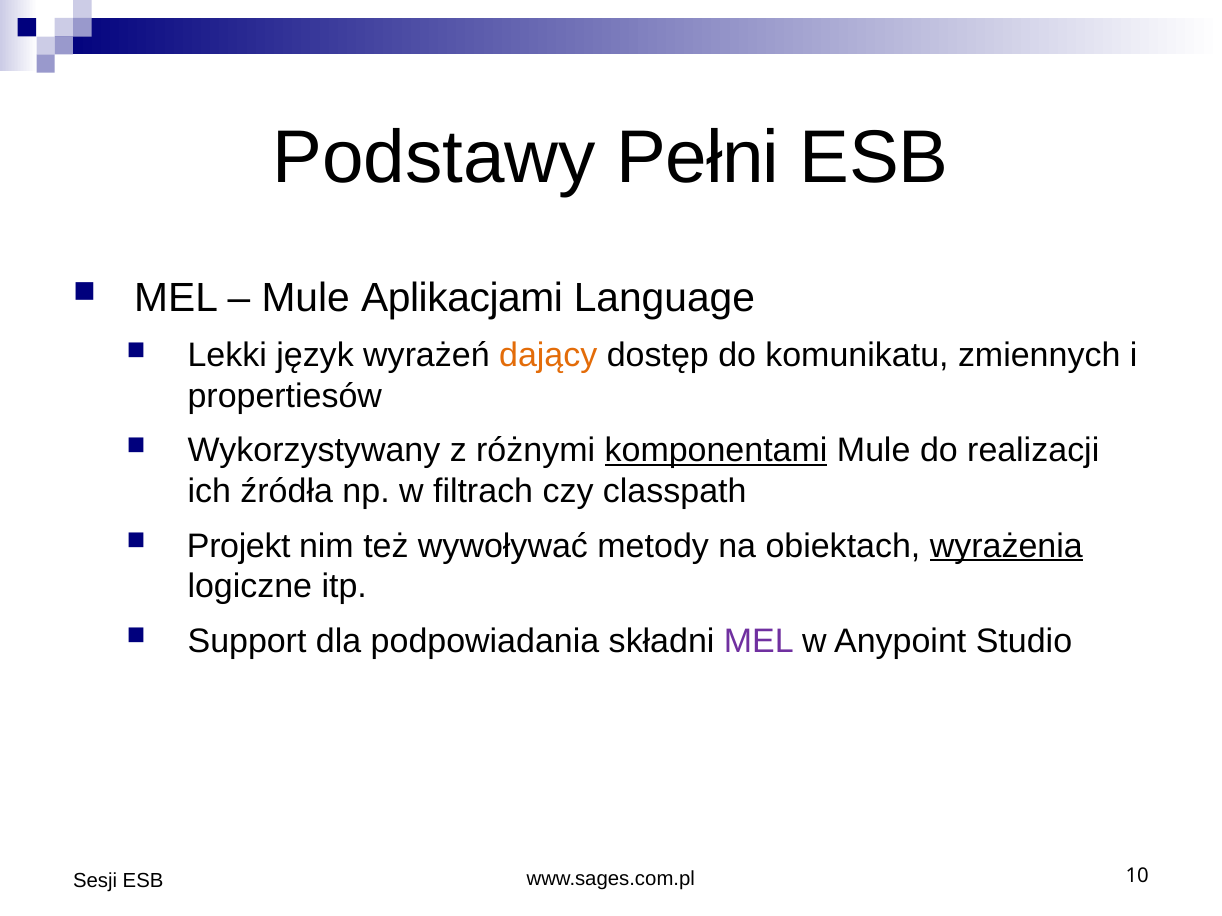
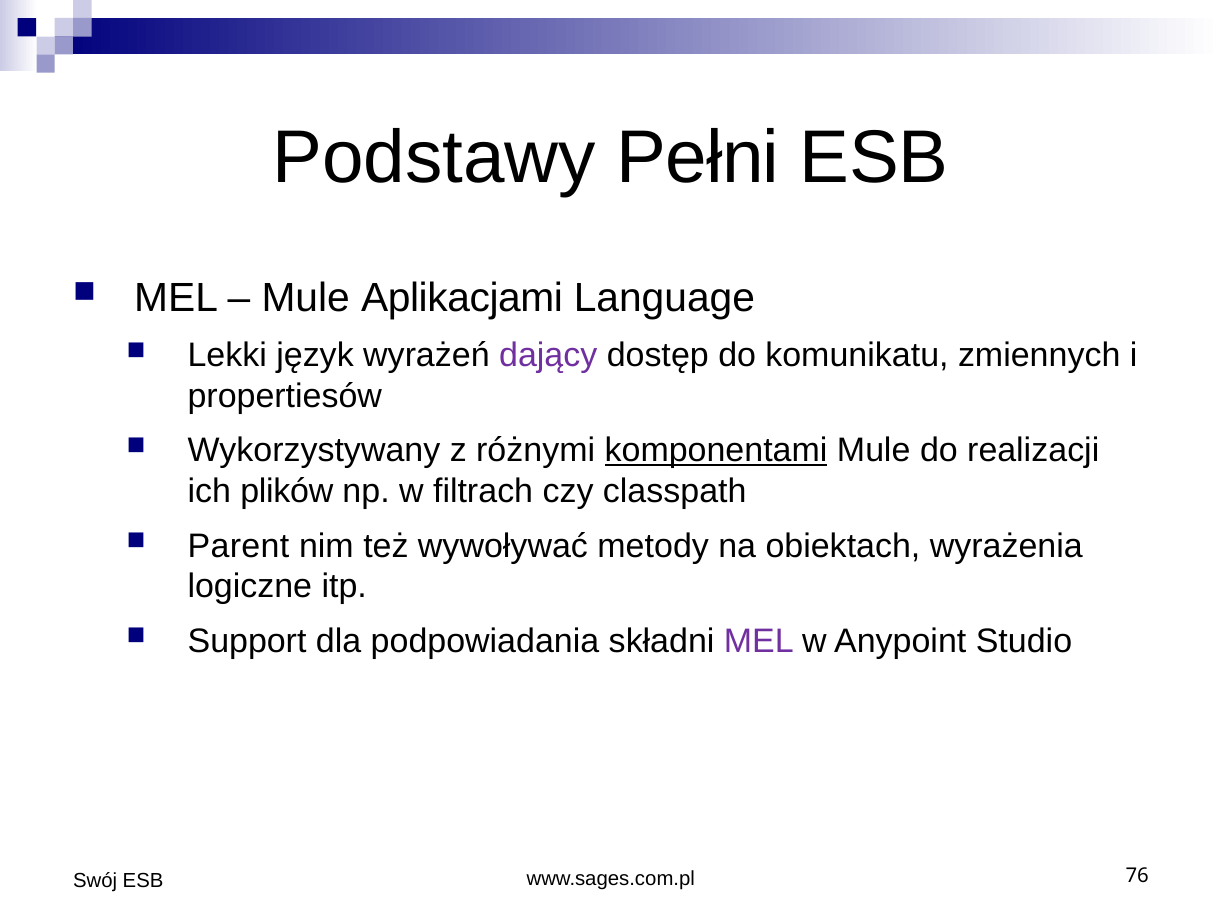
dający colour: orange -> purple
źródła: źródła -> plików
Projekt: Projekt -> Parent
wyrażenia underline: present -> none
Sesji: Sesji -> Swój
10: 10 -> 76
